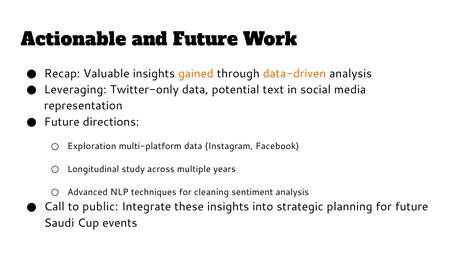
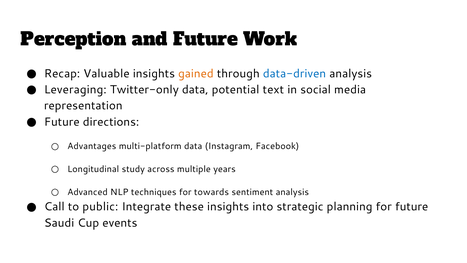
Actionable: Actionable -> Perception
data-driven colour: orange -> blue
Exploration: Exploration -> Advantages
cleaning: cleaning -> towards
